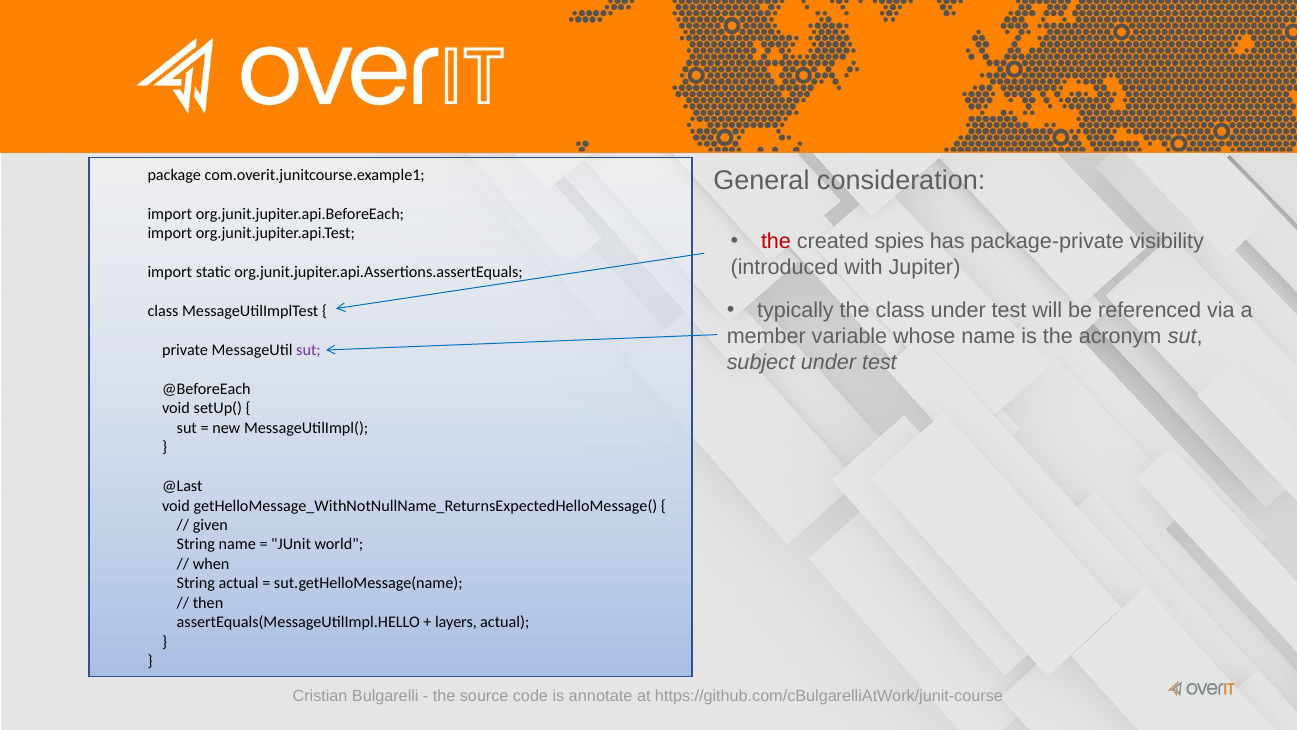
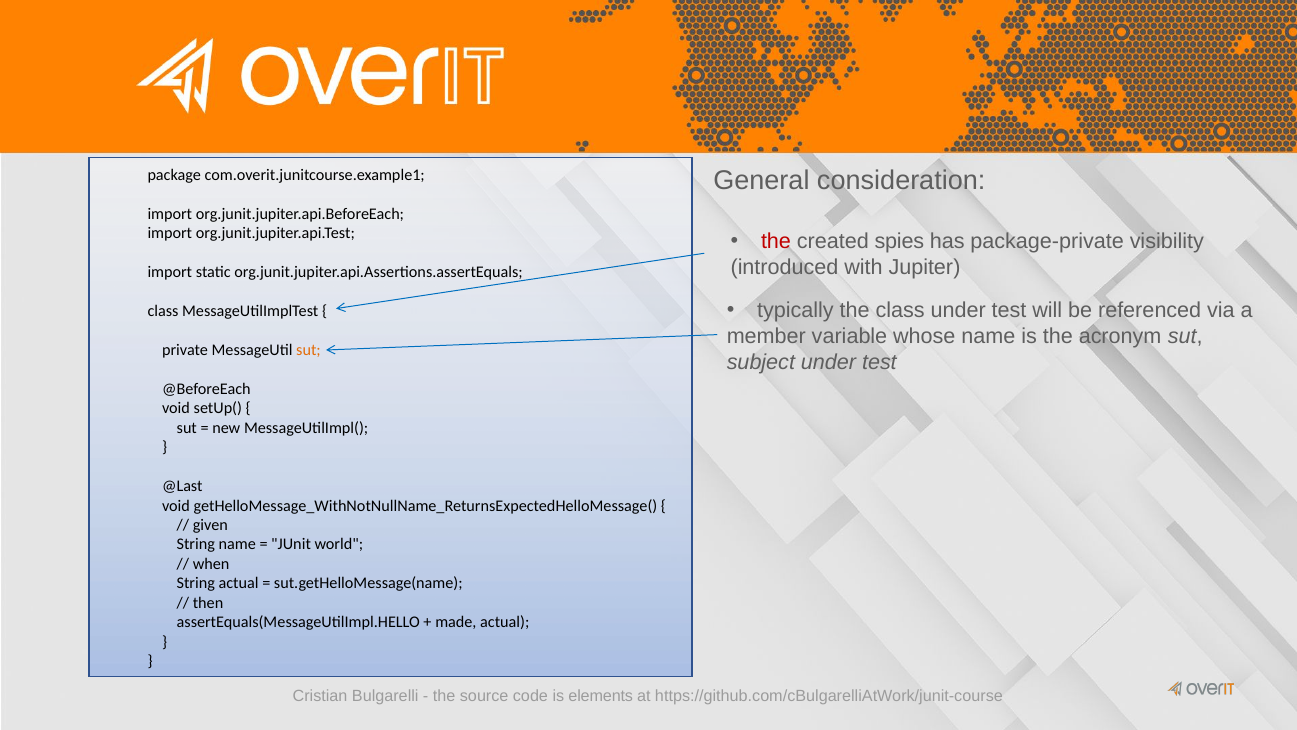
sut at (308, 350) colour: purple -> orange
layers: layers -> made
annotate: annotate -> elements
